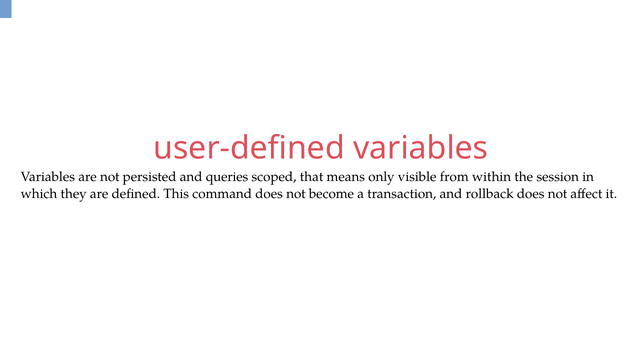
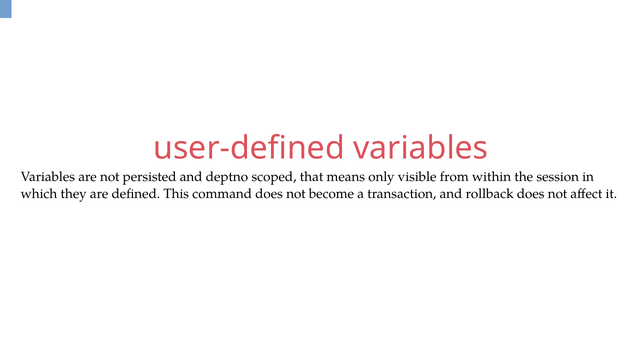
queries: queries -> deptno
